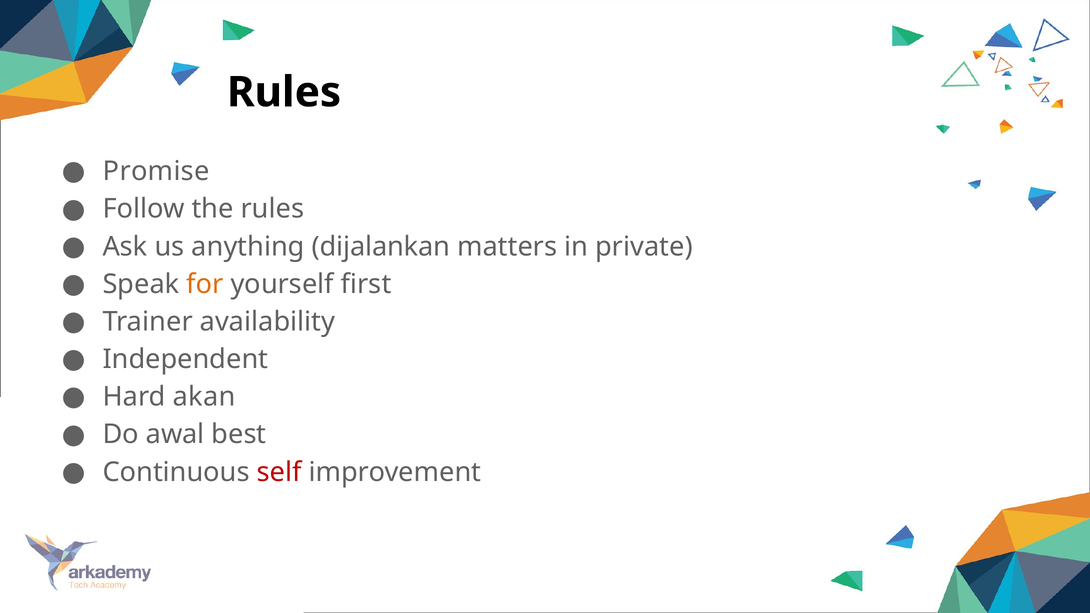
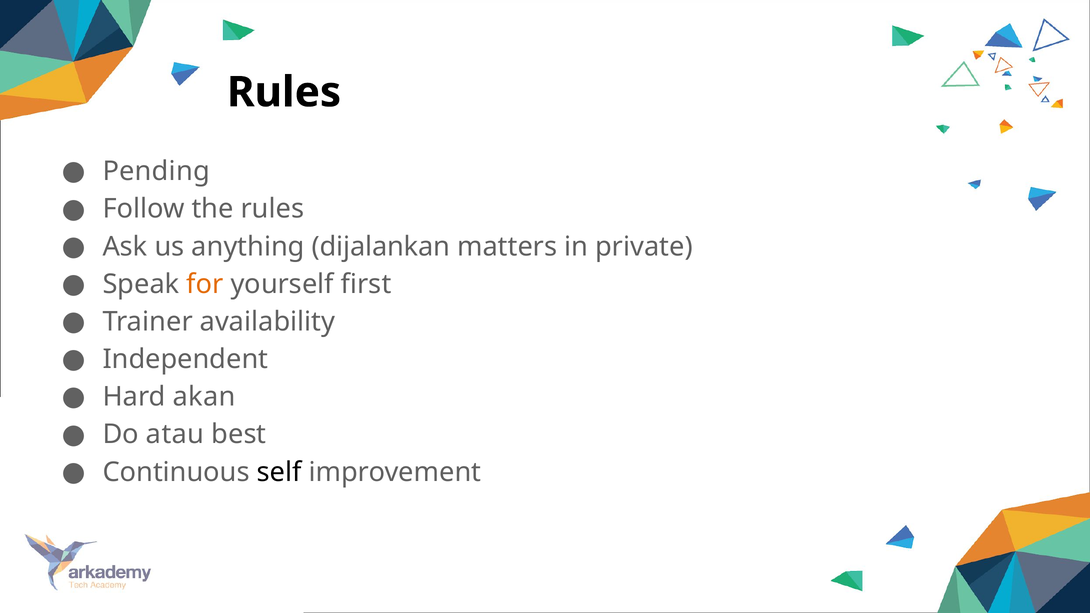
Promise: Promise -> Pending
awal: awal -> atau
self colour: red -> black
